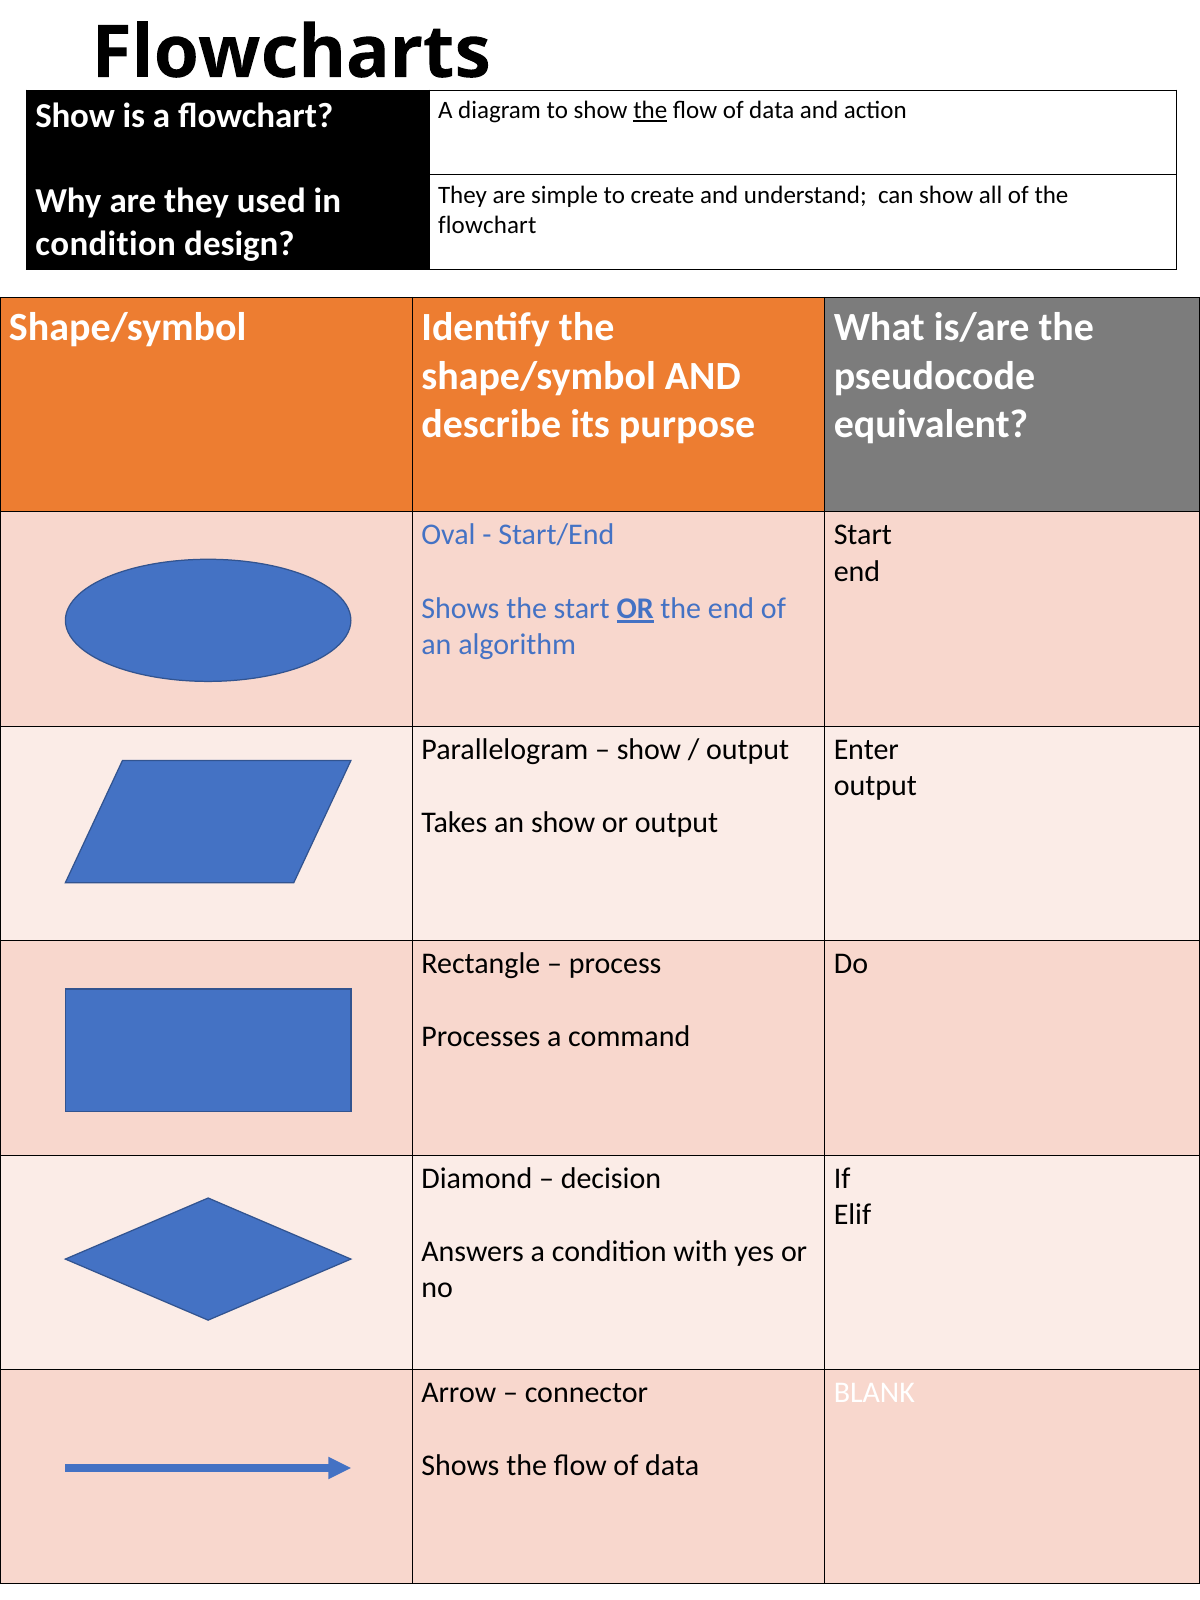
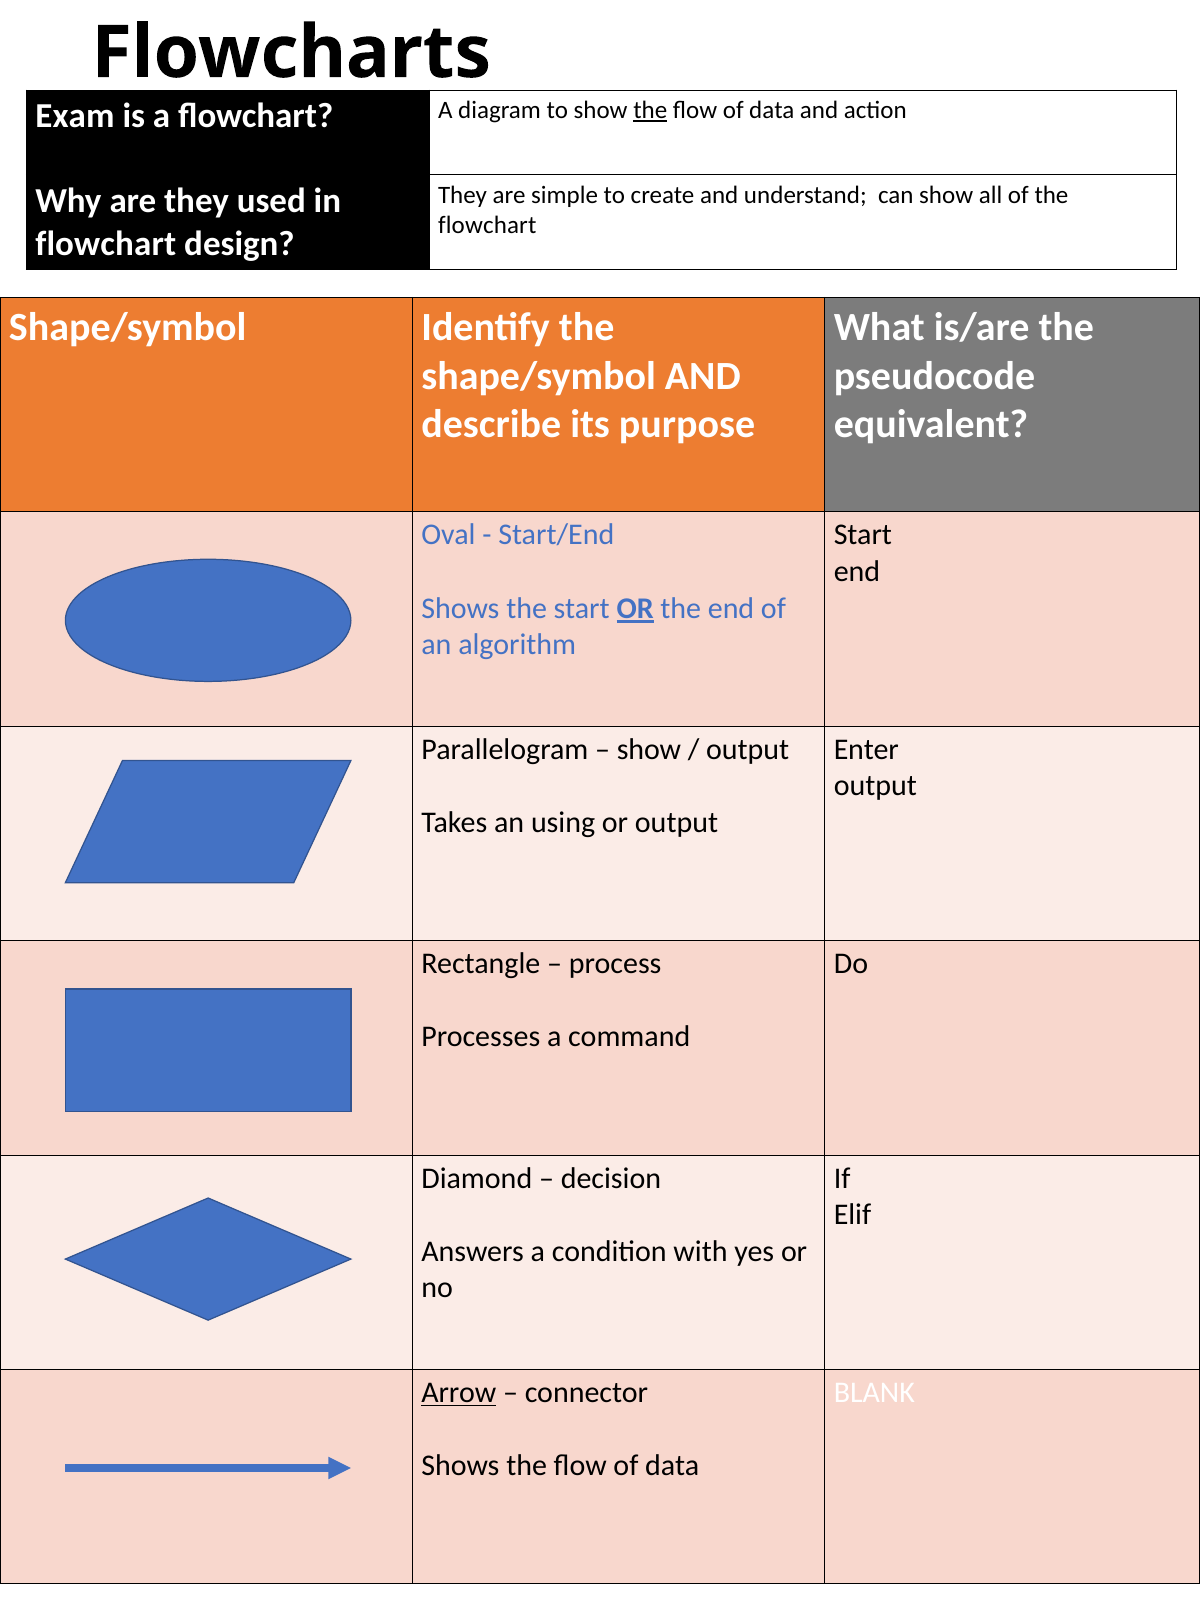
Show at (75, 116): Show -> Exam
condition at (106, 244): condition -> flowchart
an show: show -> using
Arrow underline: none -> present
